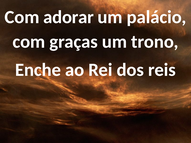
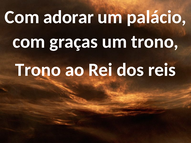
Enche at (38, 70): Enche -> Trono
